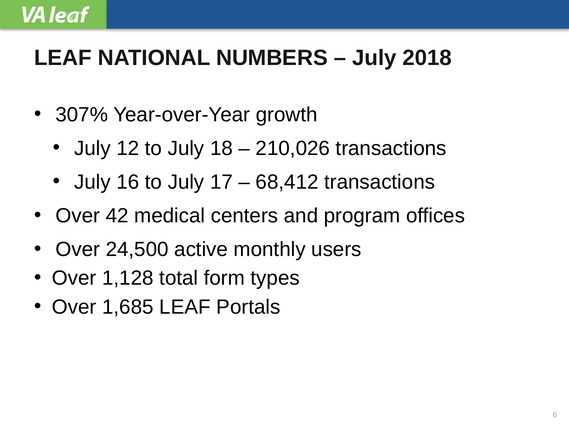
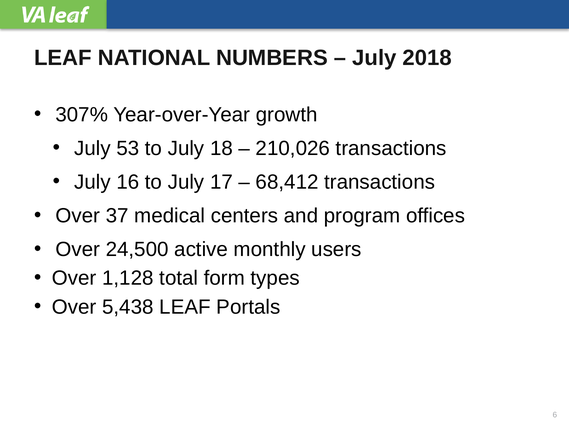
12: 12 -> 53
42: 42 -> 37
1,685: 1,685 -> 5,438
